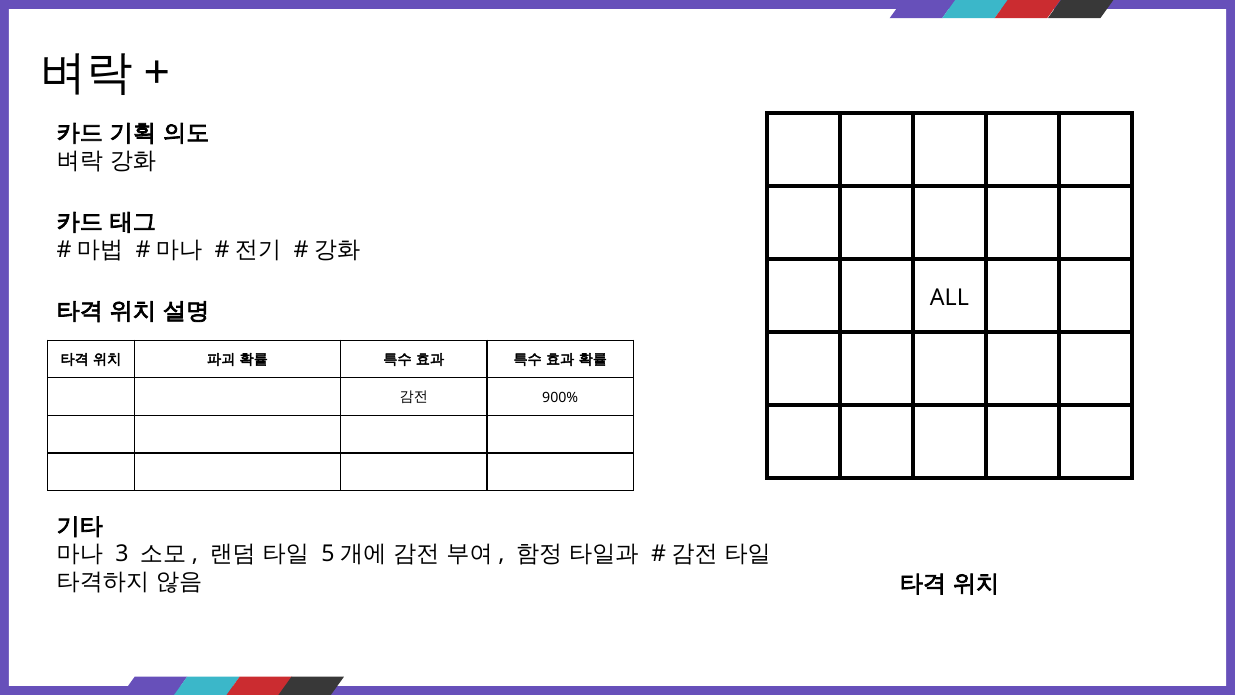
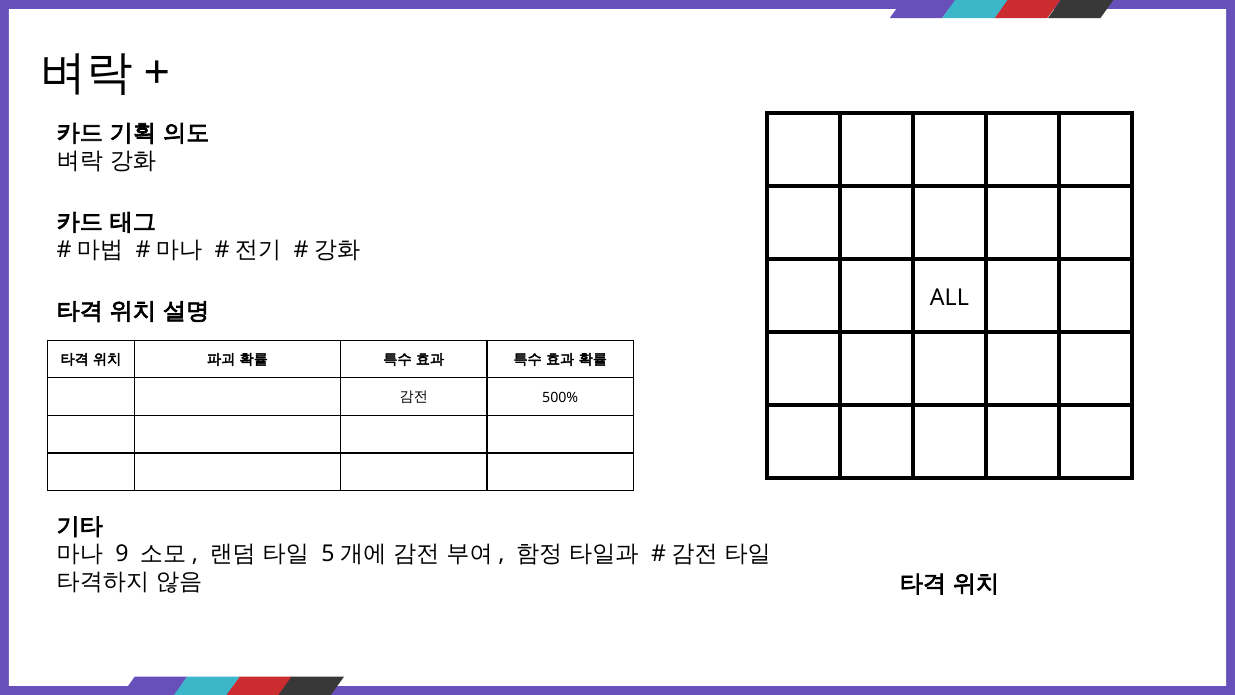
900%: 900% -> 500%
3: 3 -> 9
